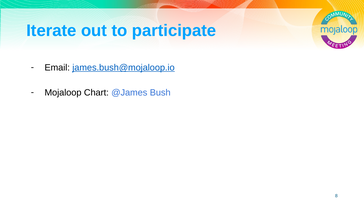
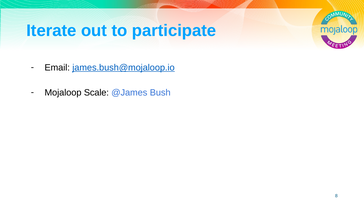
Chart: Chart -> Scale
